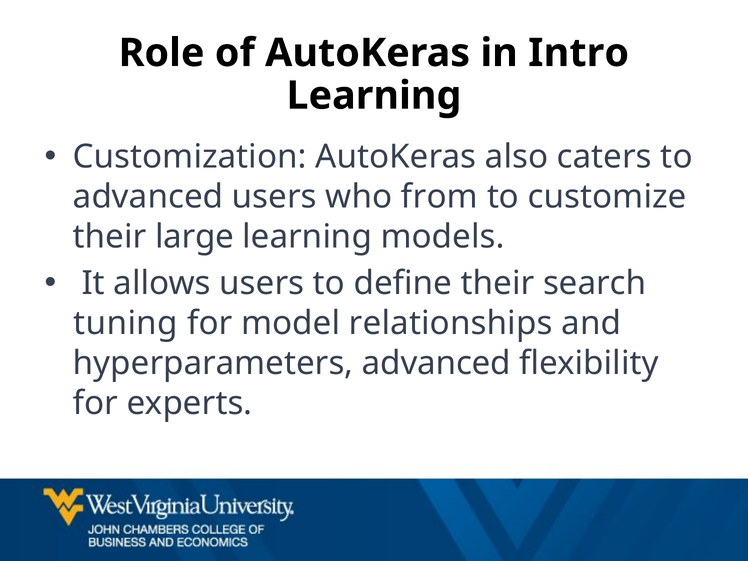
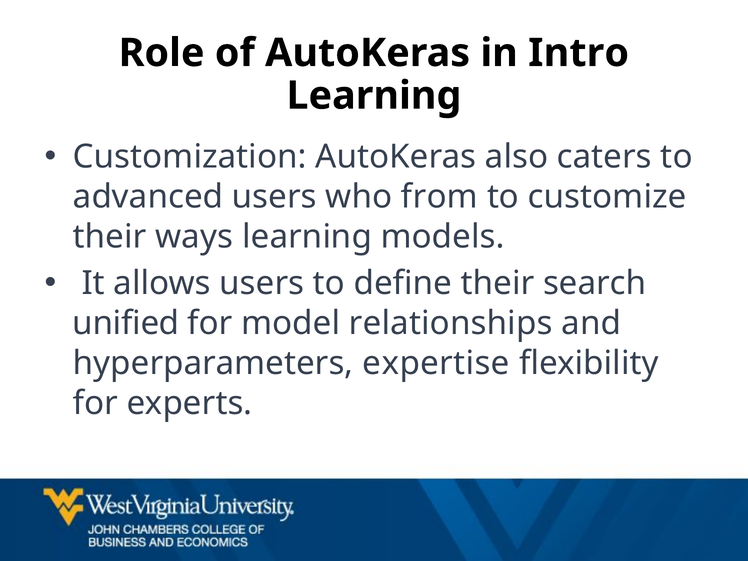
large: large -> ways
tuning: tuning -> unified
hyperparameters advanced: advanced -> expertise
